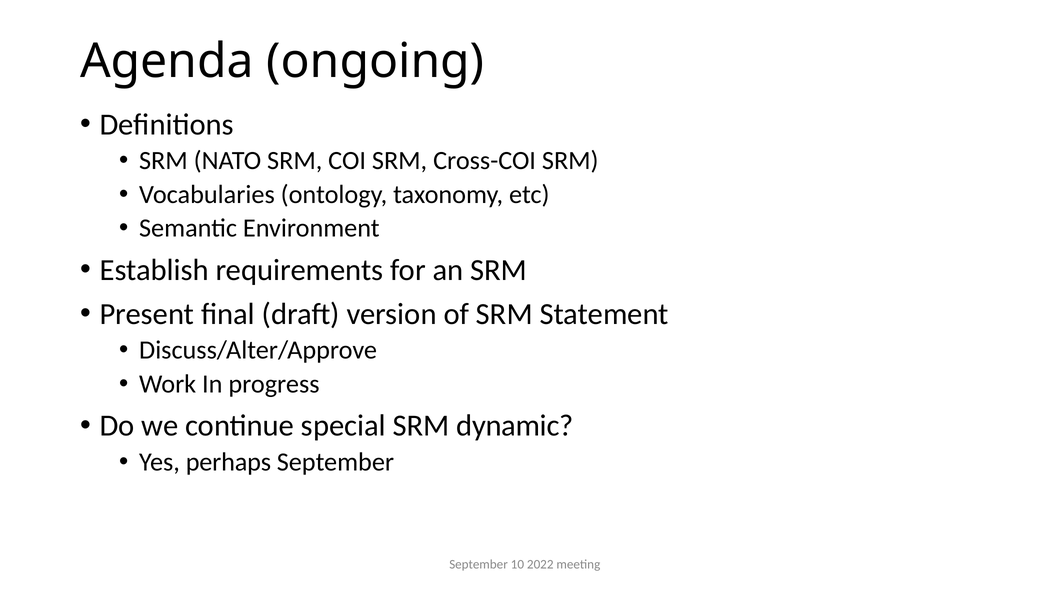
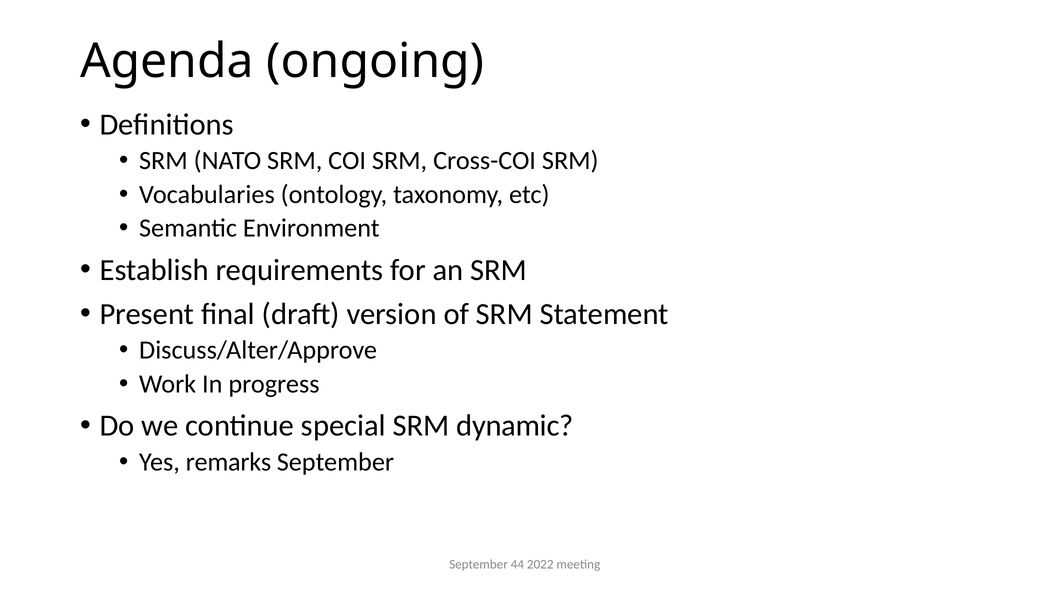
perhaps: perhaps -> remarks
10: 10 -> 44
